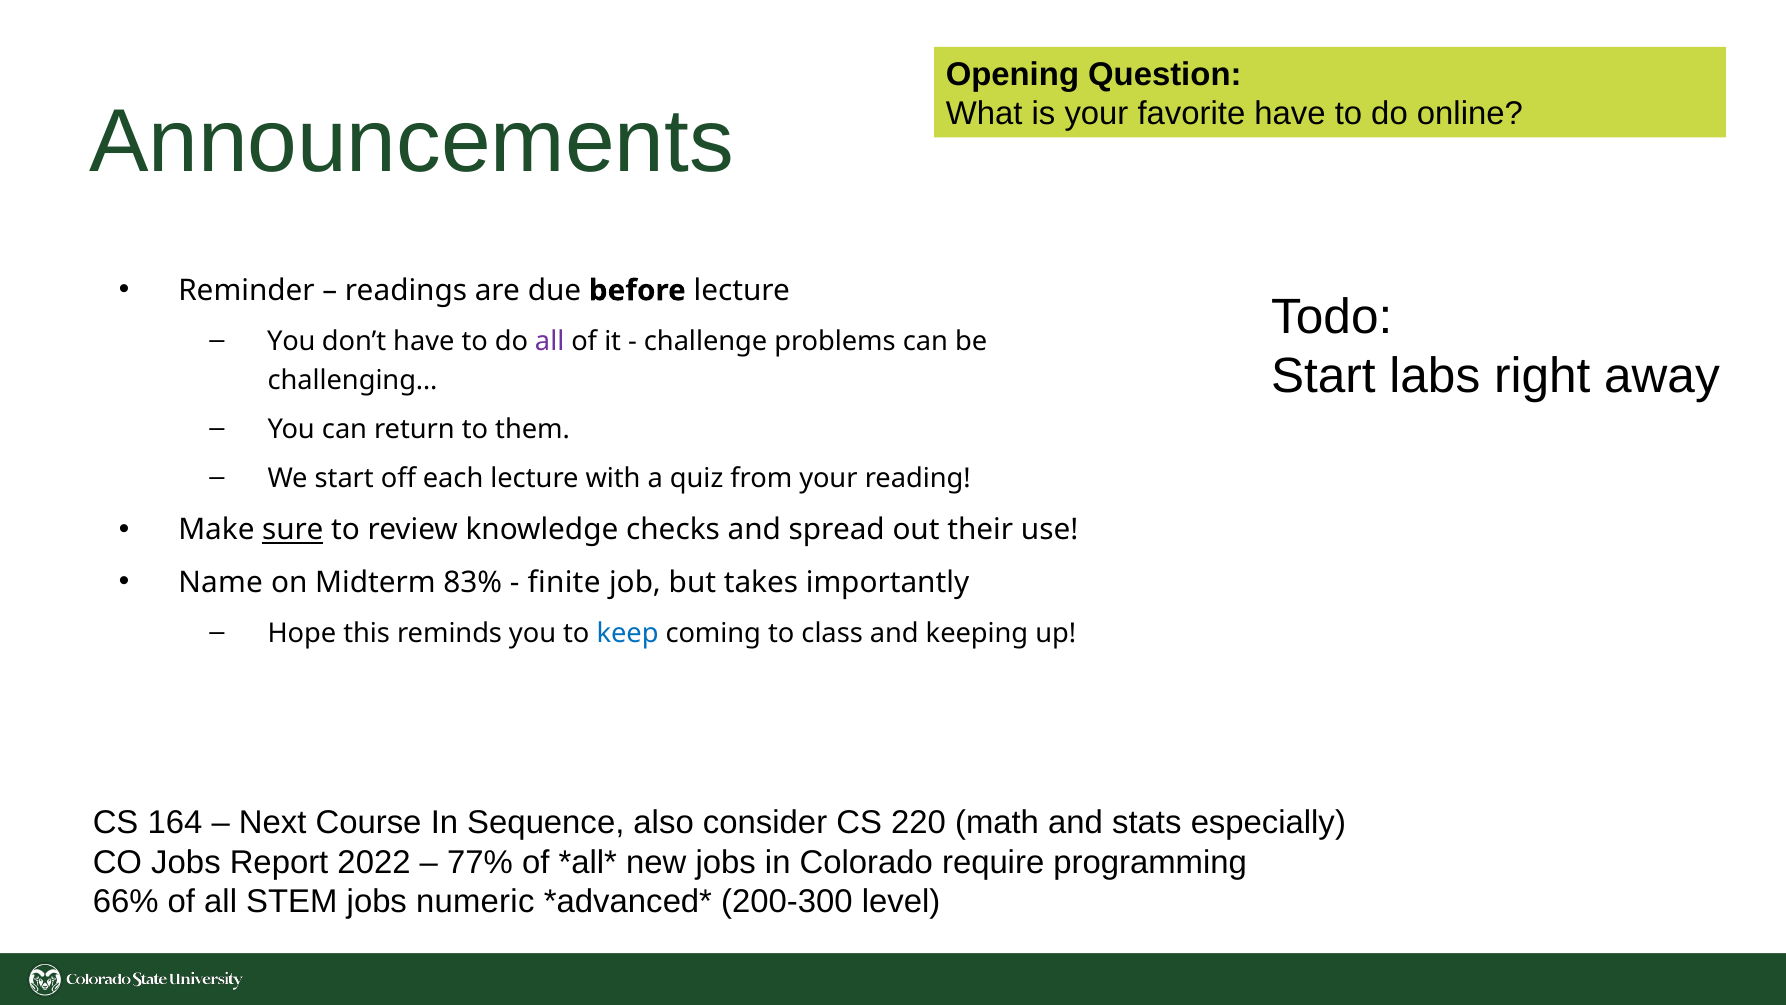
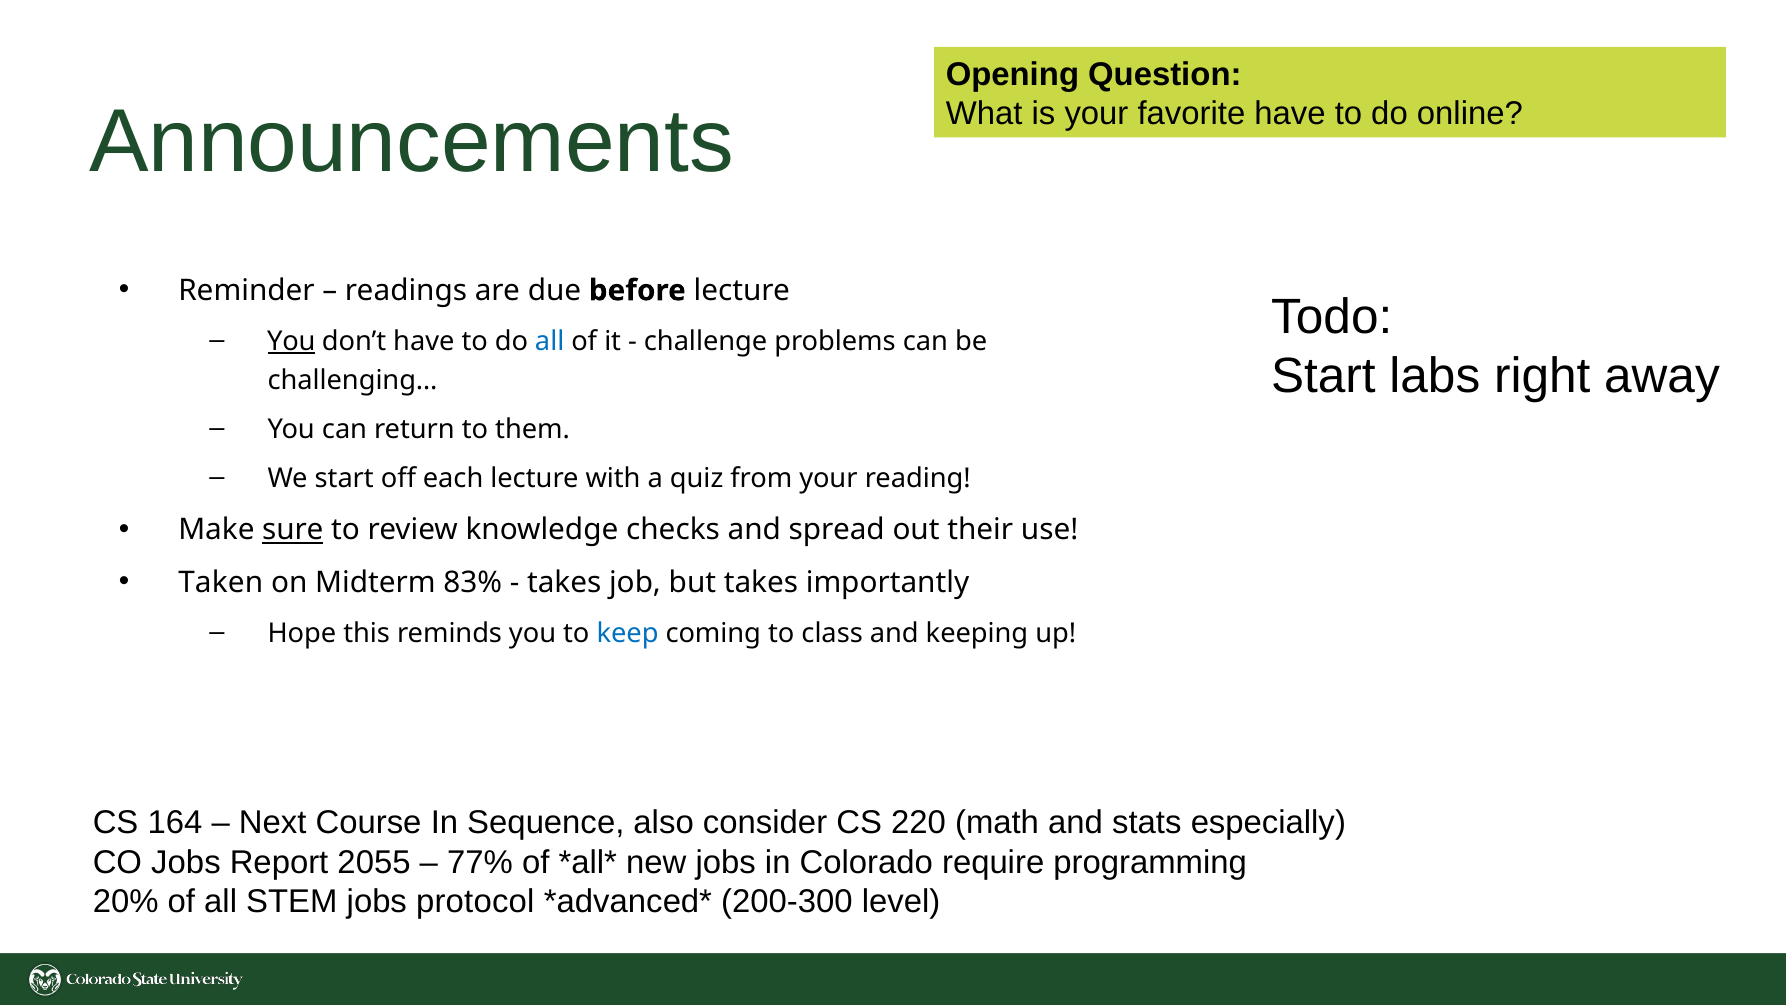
You at (291, 341) underline: none -> present
all at (550, 341) colour: purple -> blue
Name: Name -> Taken
finite at (564, 583): finite -> takes
2022: 2022 -> 2055
66%: 66% -> 20%
numeric: numeric -> protocol
